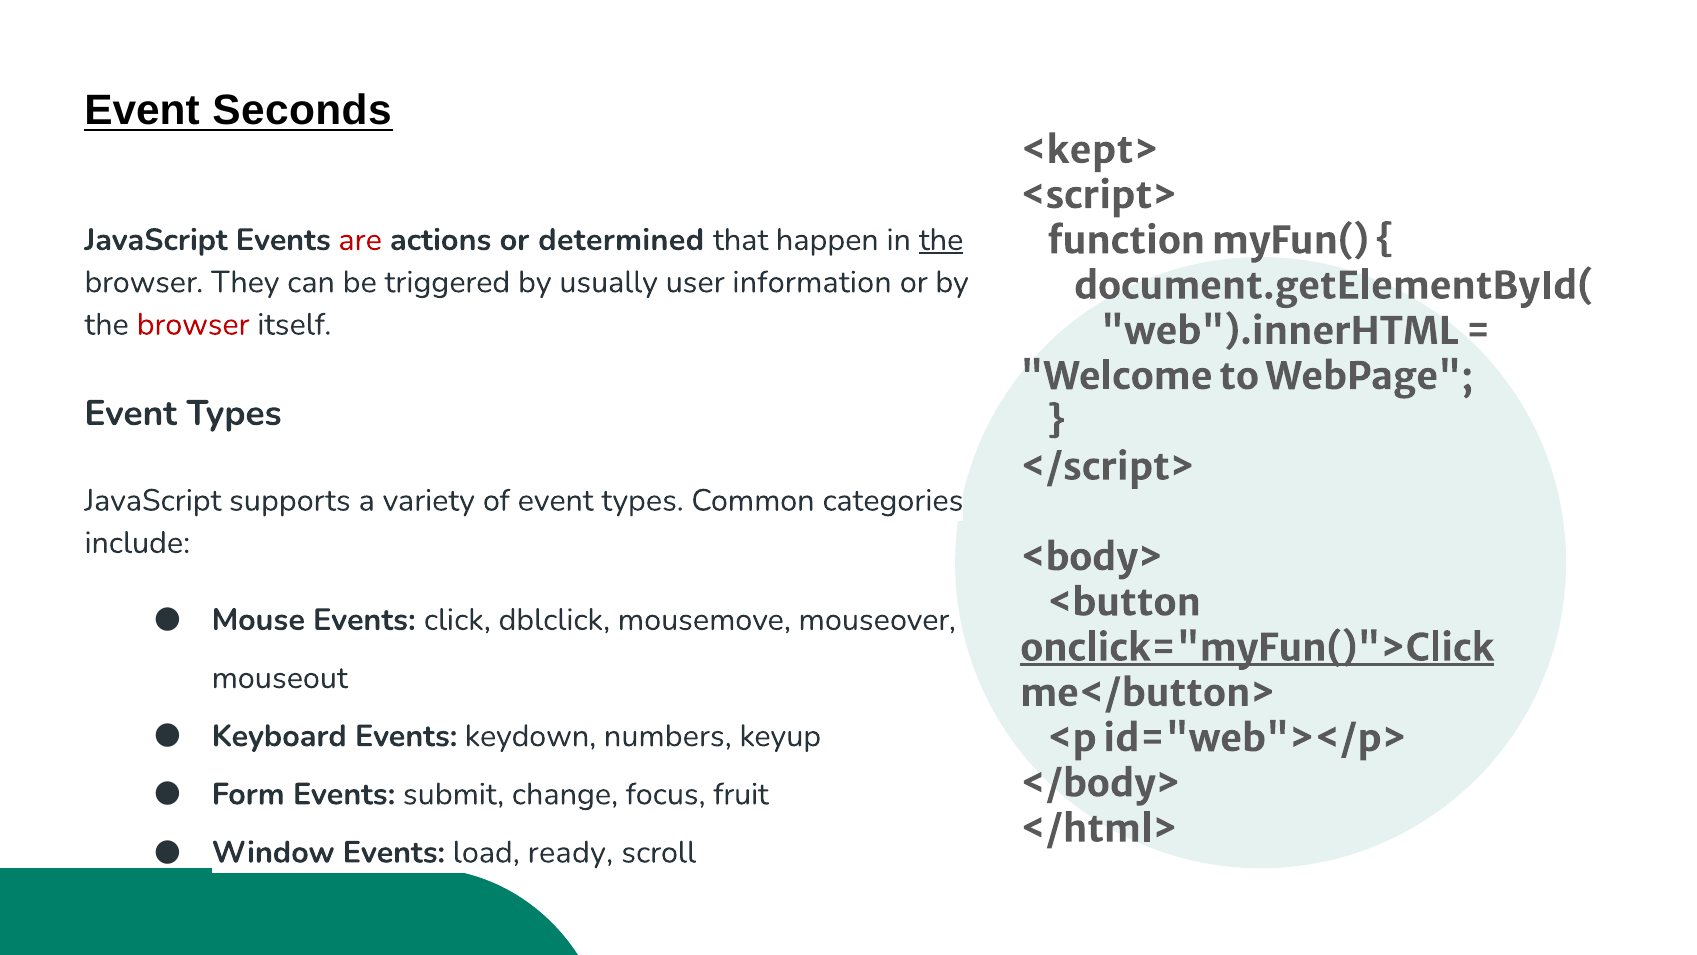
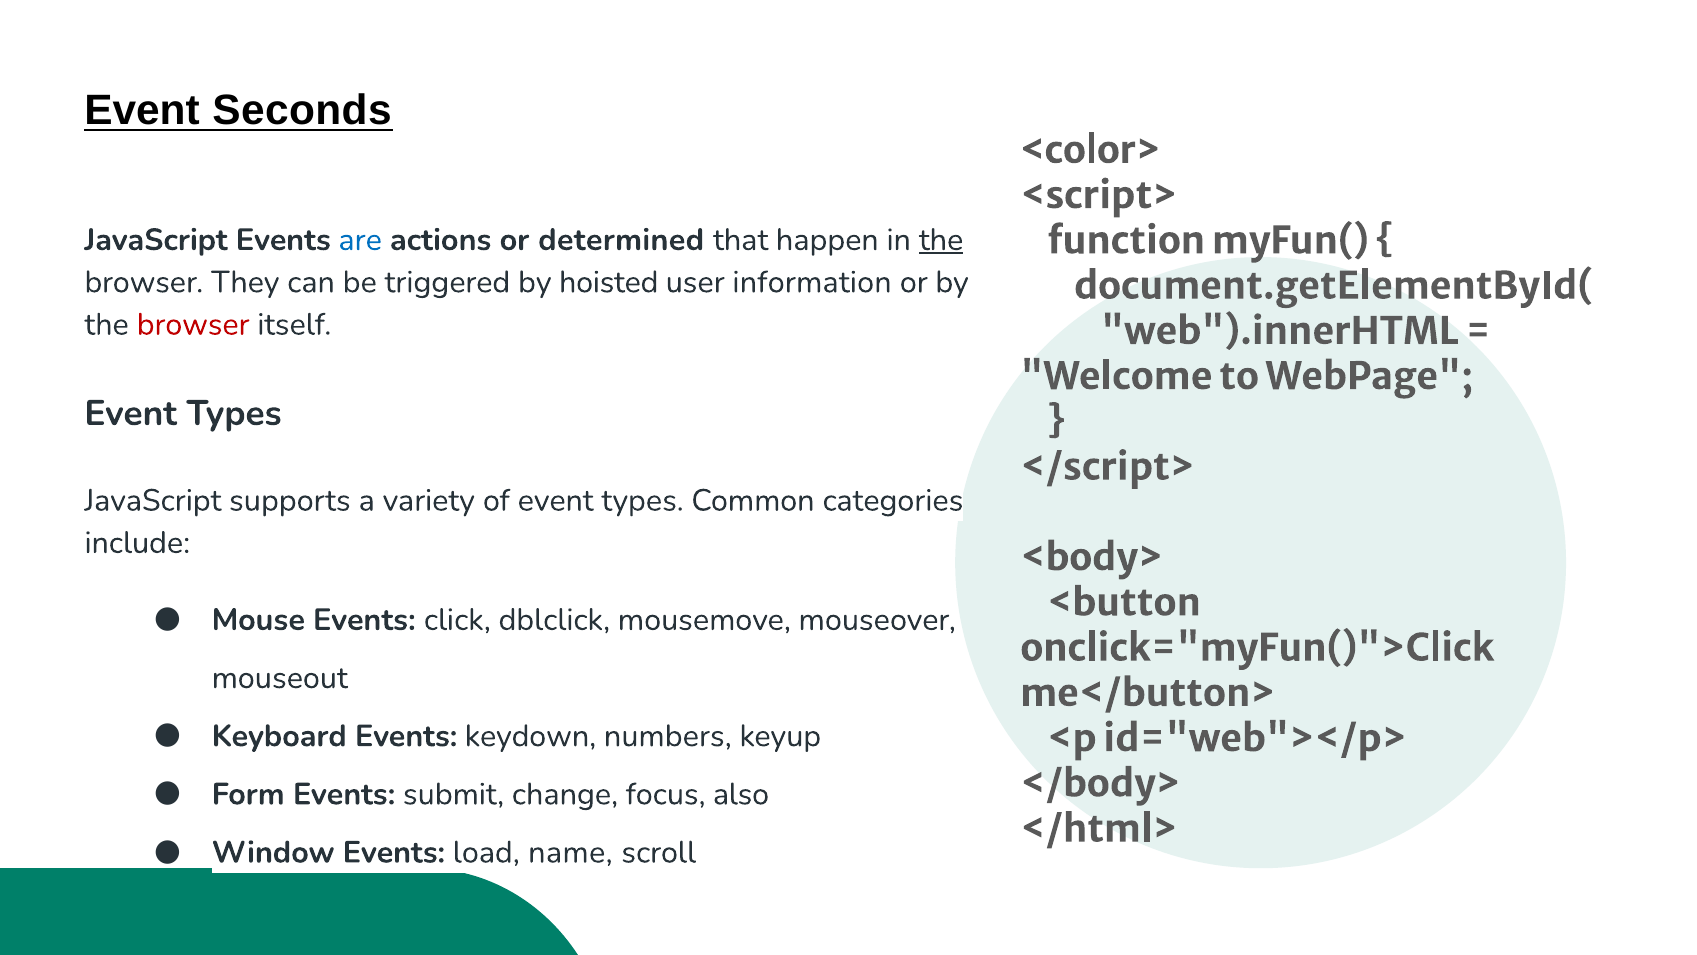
<kept>: <kept> -> <color>
are colour: red -> blue
usually: usually -> hoisted
onclick="myFun()">Click underline: present -> none
fruit: fruit -> also
ready: ready -> name
